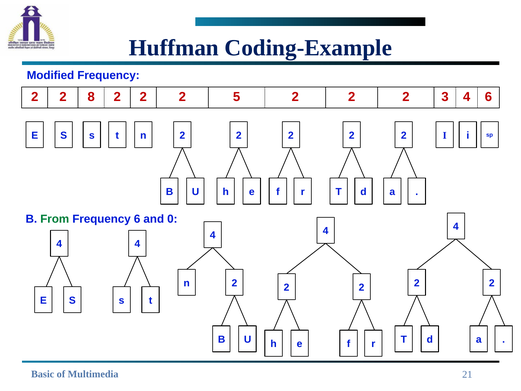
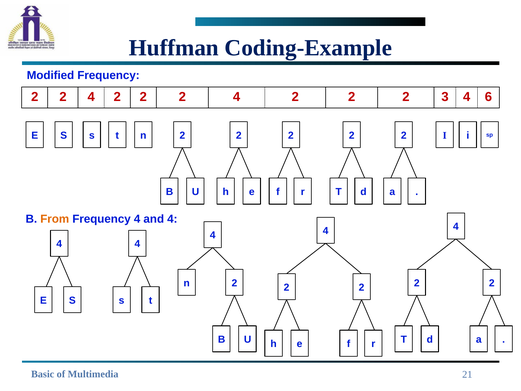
8 at (91, 97): 8 -> 4
2 2 2 5: 5 -> 4
From colour: green -> orange
Frequency 6: 6 -> 4
and 0: 0 -> 4
